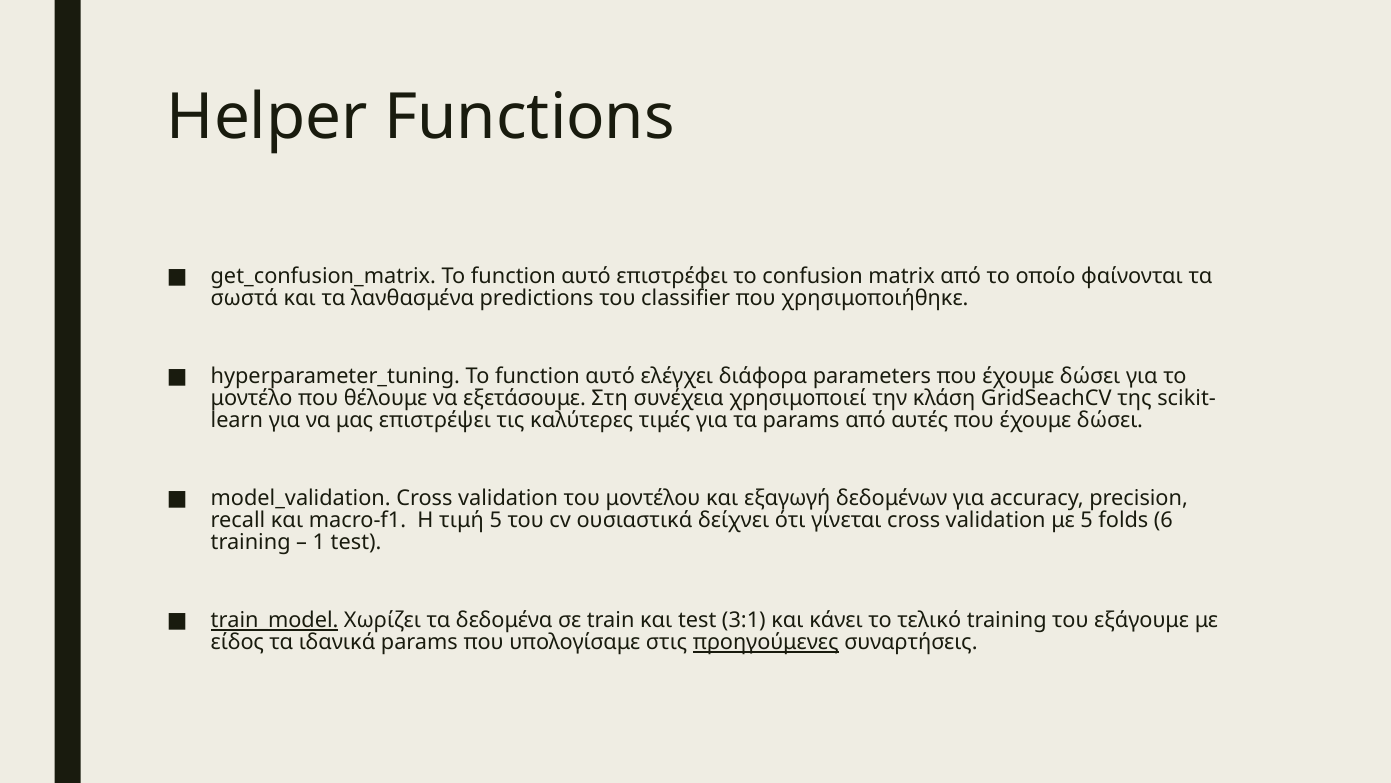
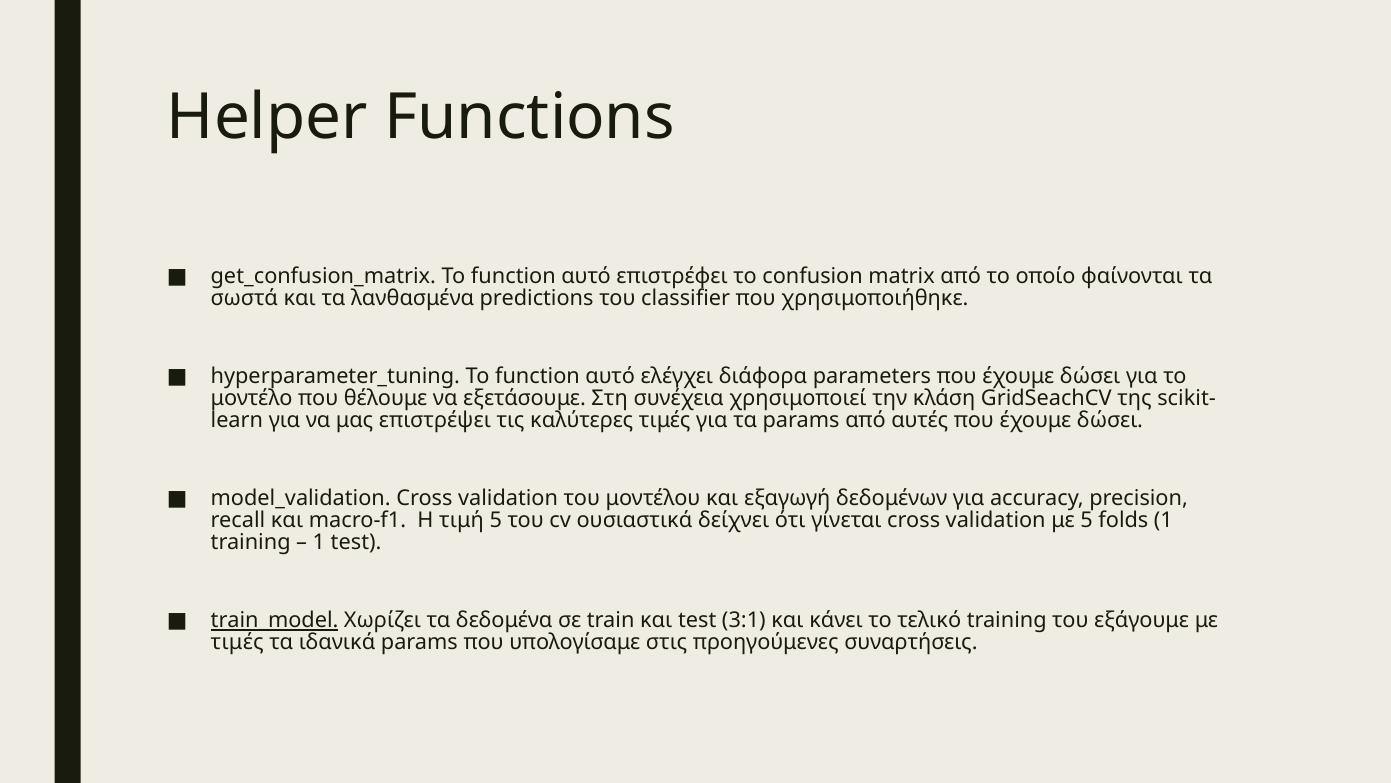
folds 6: 6 -> 1
είδος at (237, 642): είδος -> τιμές
προηγούμενες underline: present -> none
